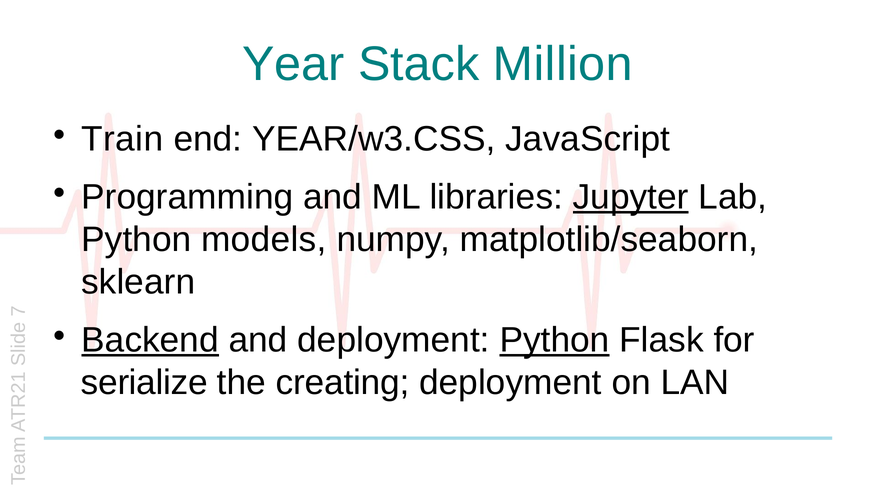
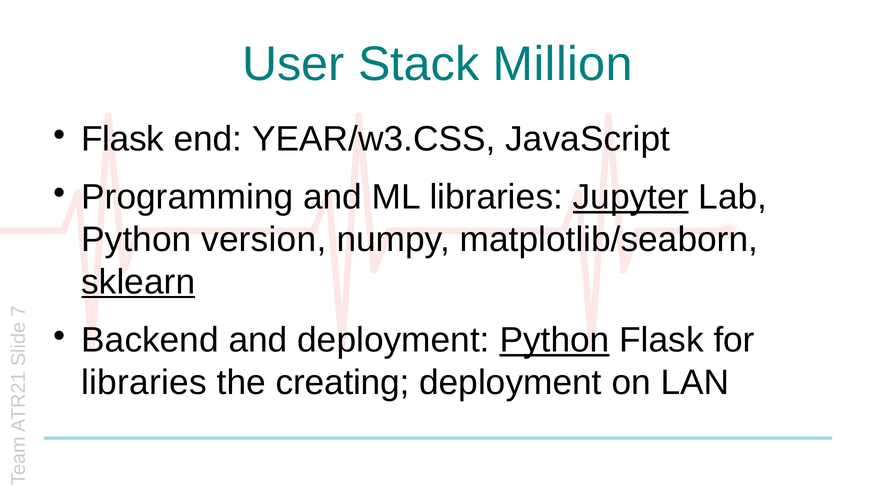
Year: Year -> User
Train at (122, 139): Train -> Flask
models: models -> version
sklearn underline: none -> present
Backend underline: present -> none
serialize at (144, 382): serialize -> libraries
